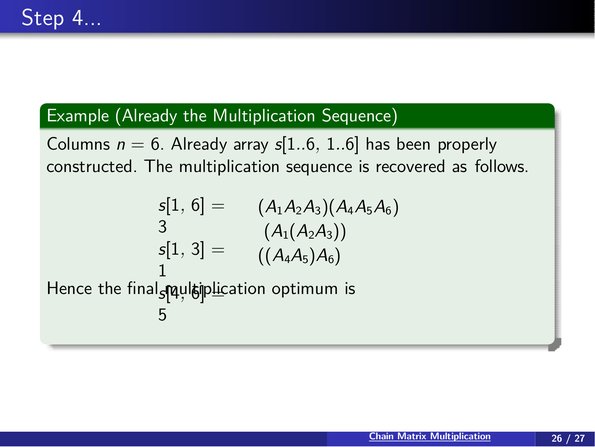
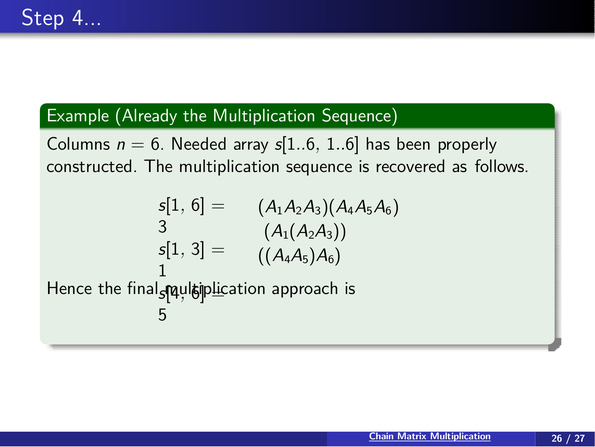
6 Already: Already -> Needed
optimum: optimum -> approach
